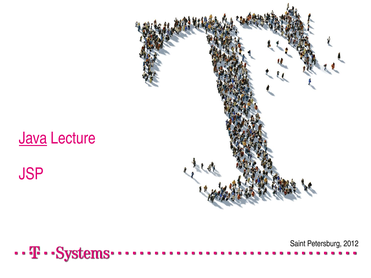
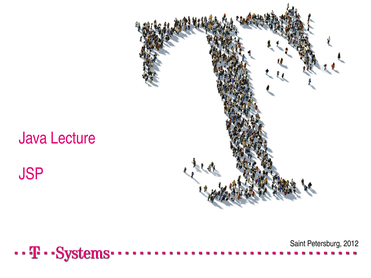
Java underline: present -> none
